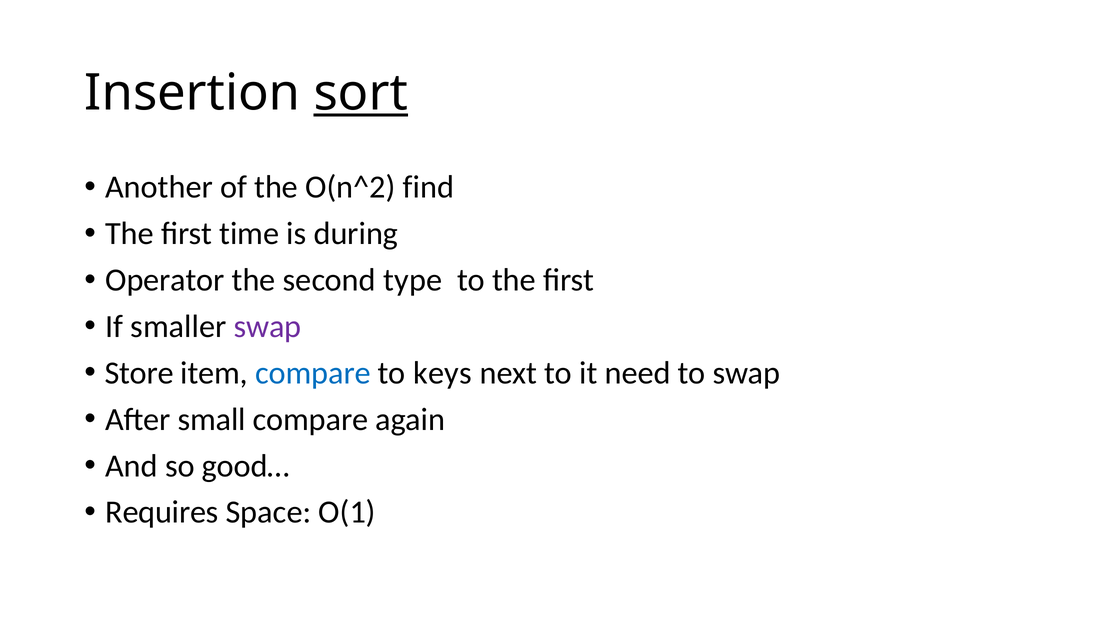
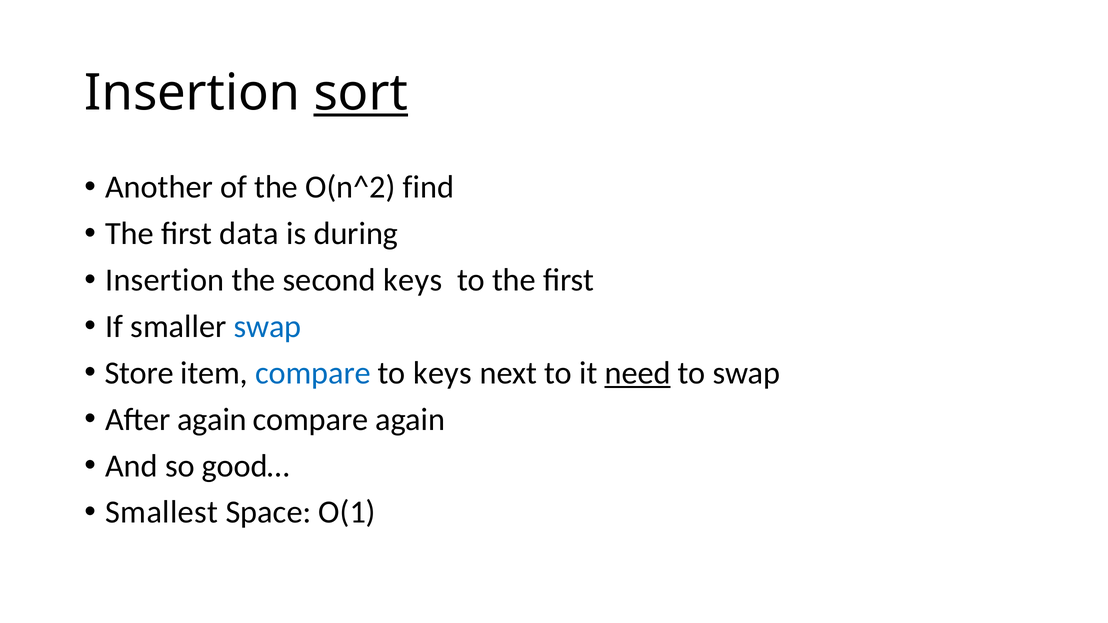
time: time -> data
Operator at (165, 280): Operator -> Insertion
second type: type -> keys
swap at (268, 327) colour: purple -> blue
need underline: none -> present
After small: small -> again
Requires: Requires -> Smallest
